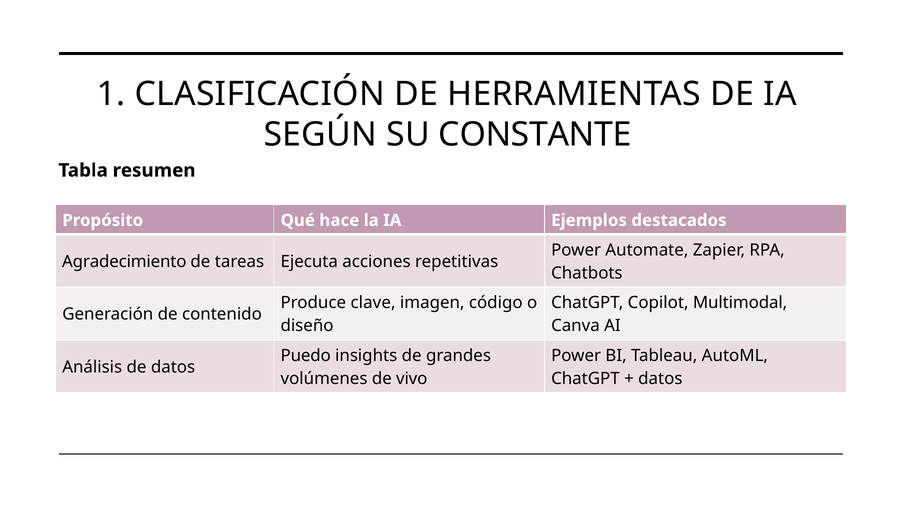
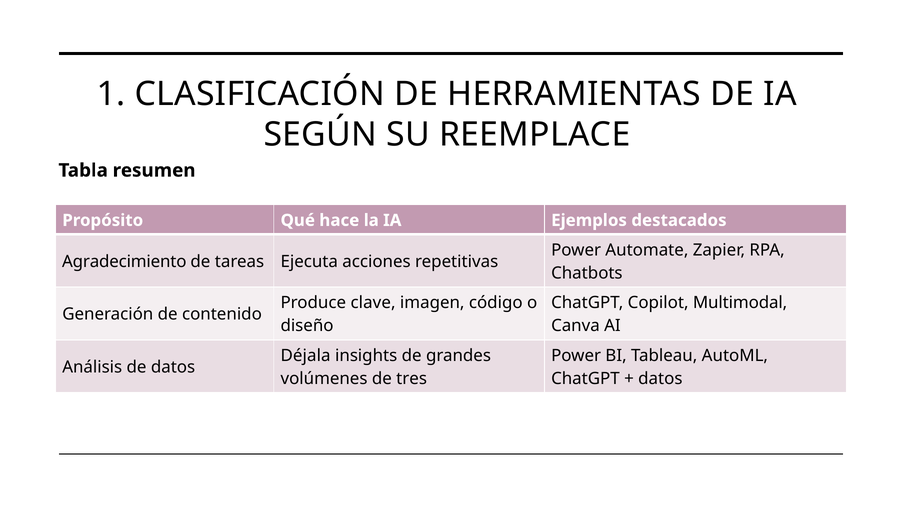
CONSTANTE: CONSTANTE -> REEMPLACE
Puedo: Puedo -> Déjala
vivo: vivo -> tres
